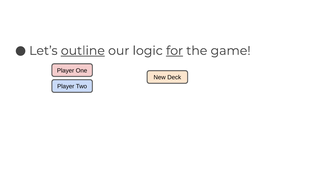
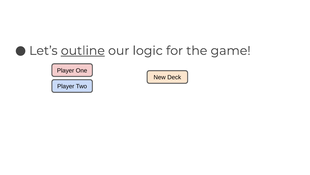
for underline: present -> none
